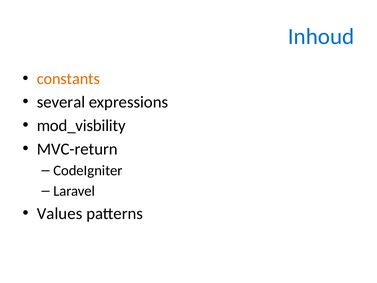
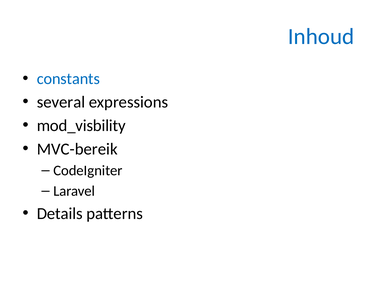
constants colour: orange -> blue
MVC-return: MVC-return -> MVC-bereik
Values: Values -> Details
